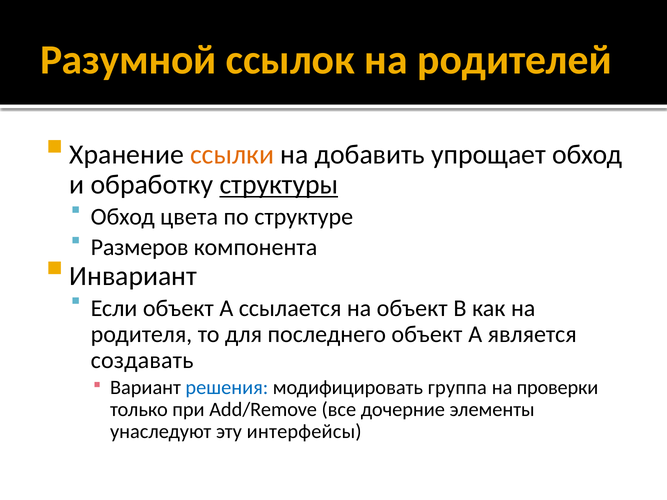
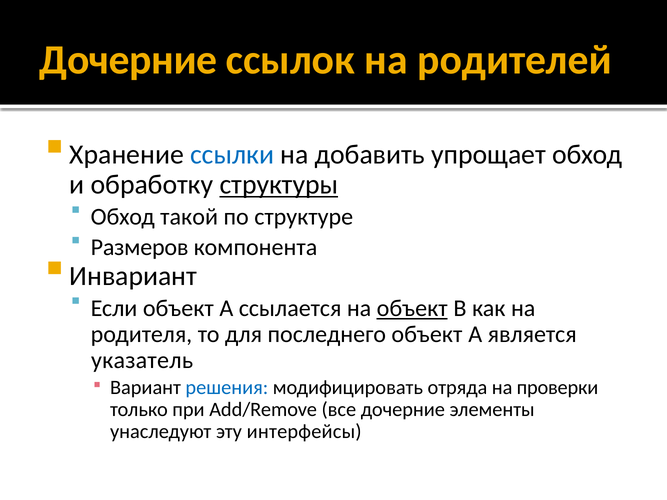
Разумной at (128, 60): Разумной -> Дочерние
ссылки colour: orange -> blue
цвета: цвета -> такой
объект at (412, 308) underline: none -> present
создавать: создавать -> указатель
группа: группа -> отряда
